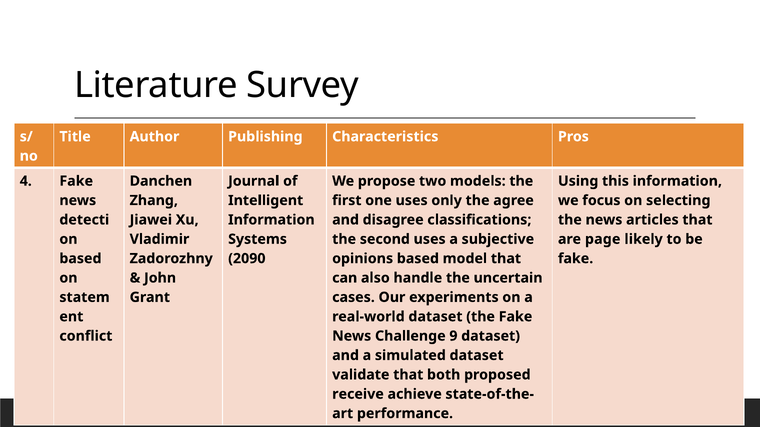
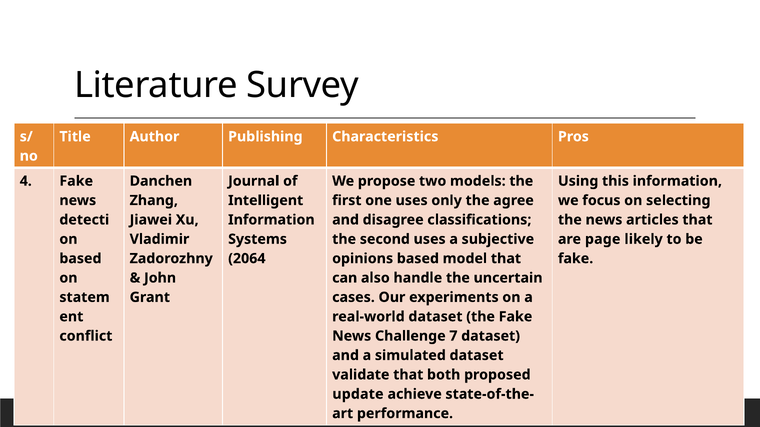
2090: 2090 -> 2064
9: 9 -> 7
receive: receive -> update
